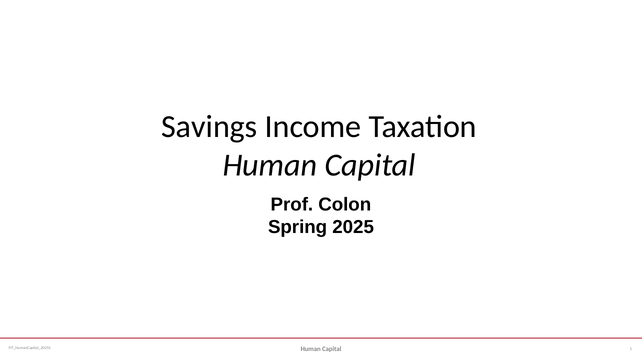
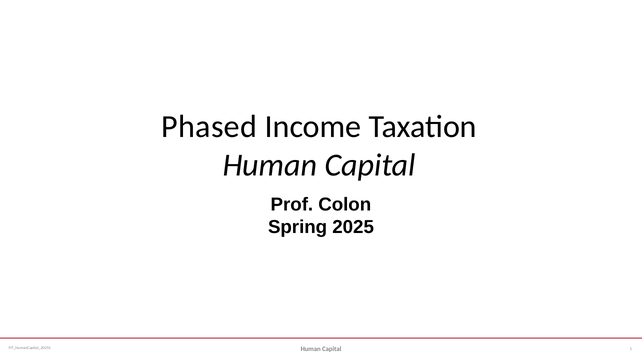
Savings: Savings -> Phased
